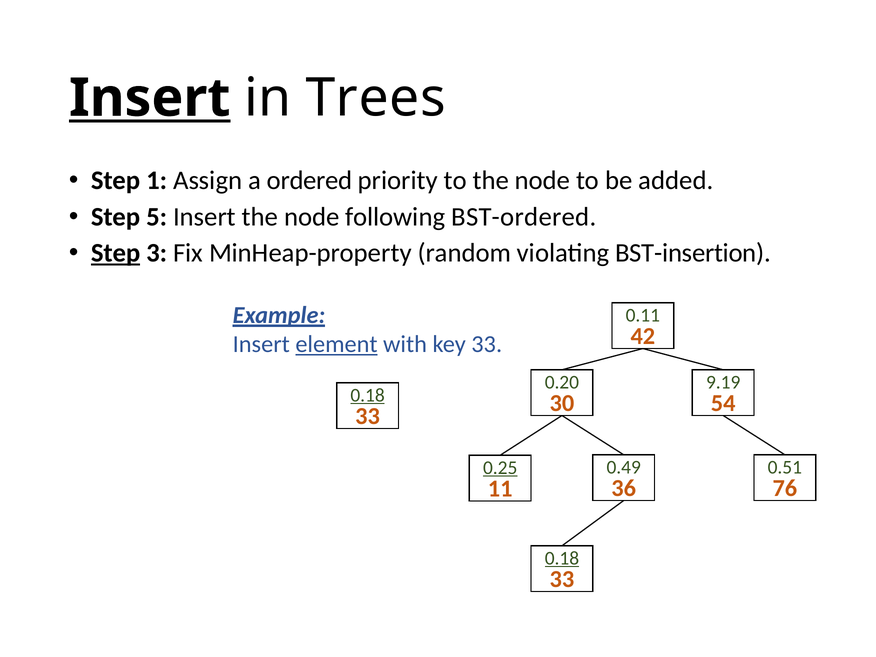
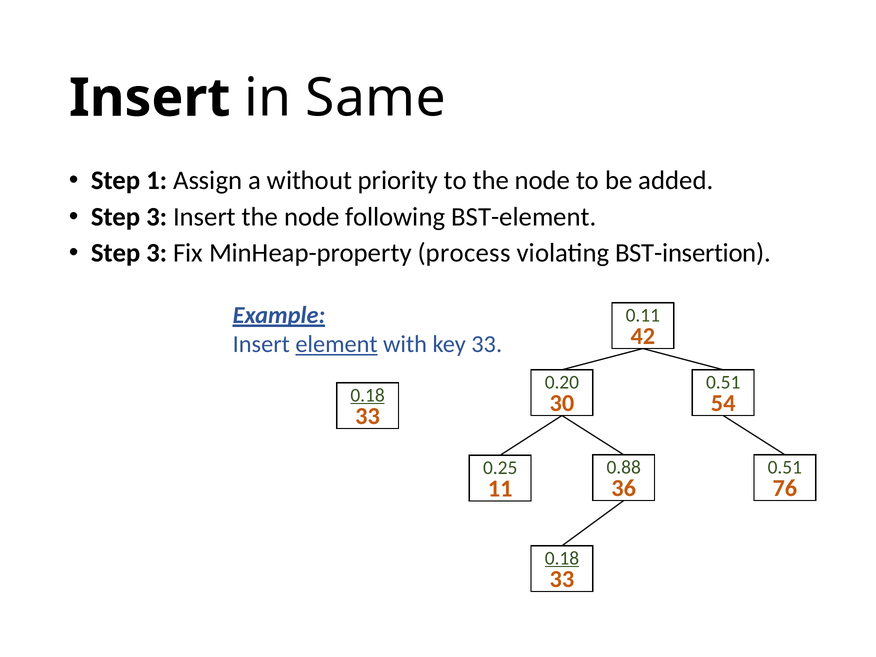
Insert at (150, 98) underline: present -> none
Trees: Trees -> Same
ordered: ordered -> without
5 at (157, 217): 5 -> 3
BST-ordered: BST-ordered -> BST-element
Step at (116, 253) underline: present -> none
random: random -> process
9.19 at (723, 382): 9.19 -> 0.51
0.49: 0.49 -> 0.88
0.25 underline: present -> none
